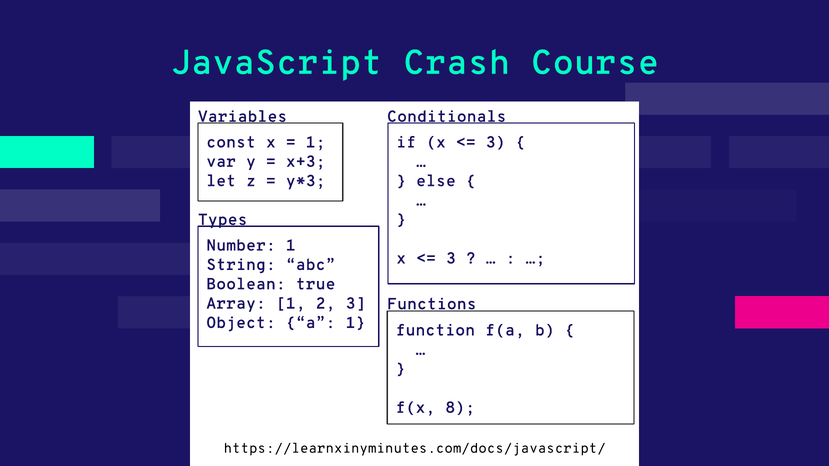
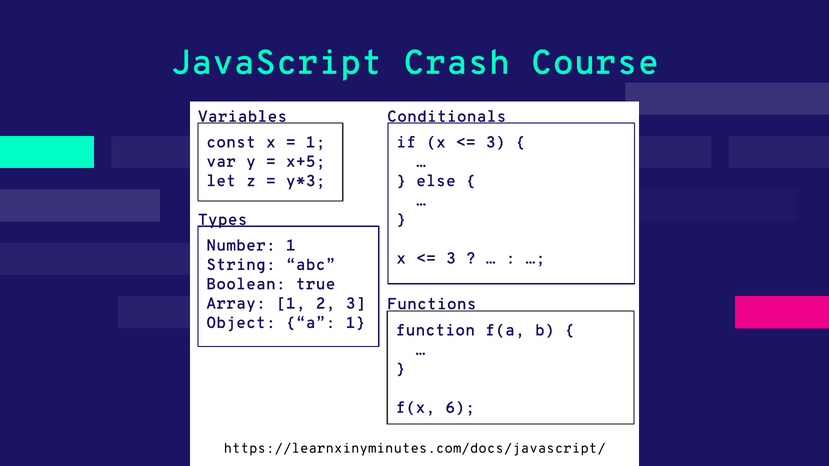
x+3: x+3 -> x+5
8: 8 -> 6
